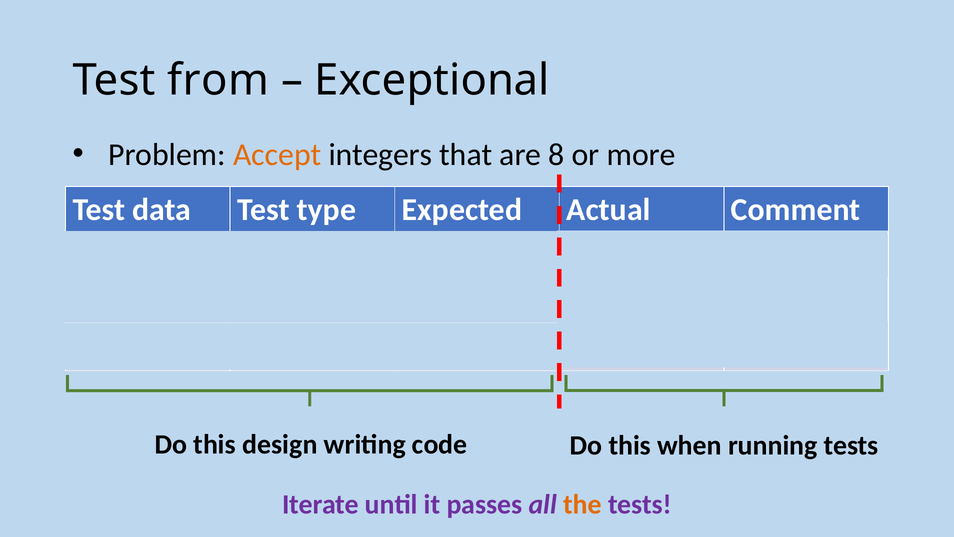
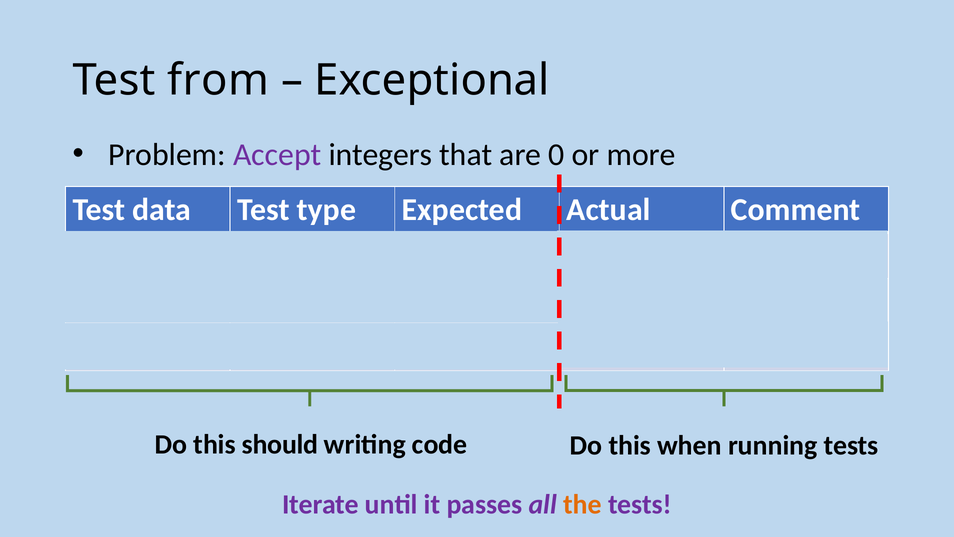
Accept at (277, 155) colour: orange -> purple
are 8: 8 -> 0
design: design -> should
